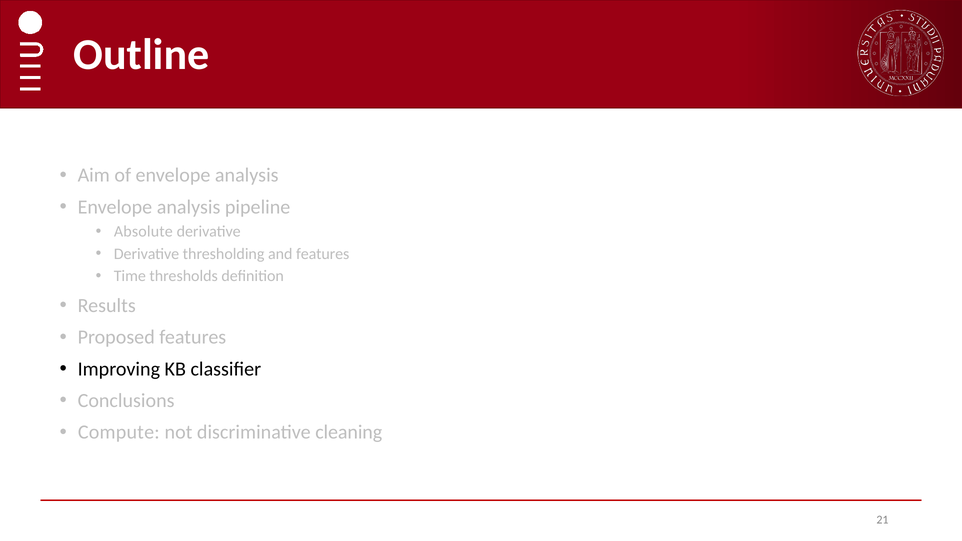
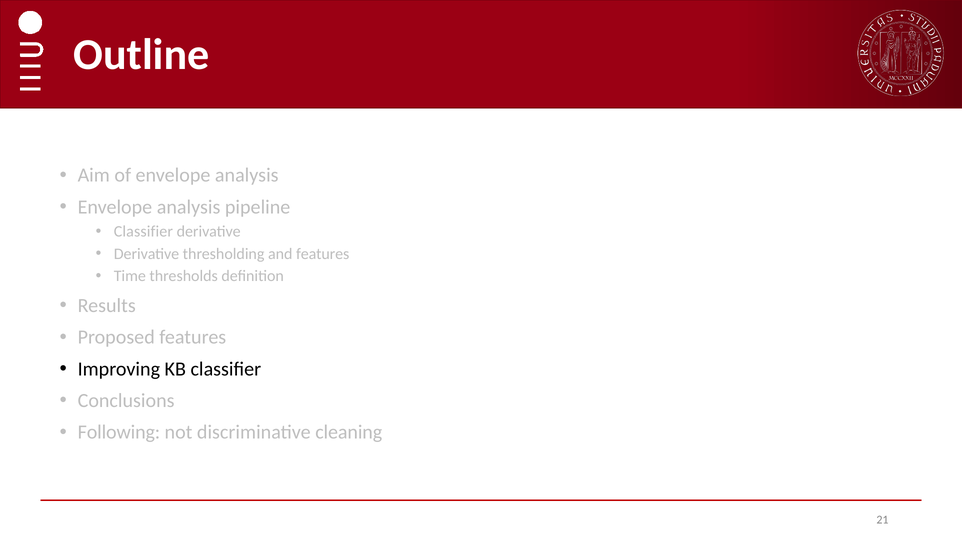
Absolute at (143, 232): Absolute -> Classifier
Compute: Compute -> Following
